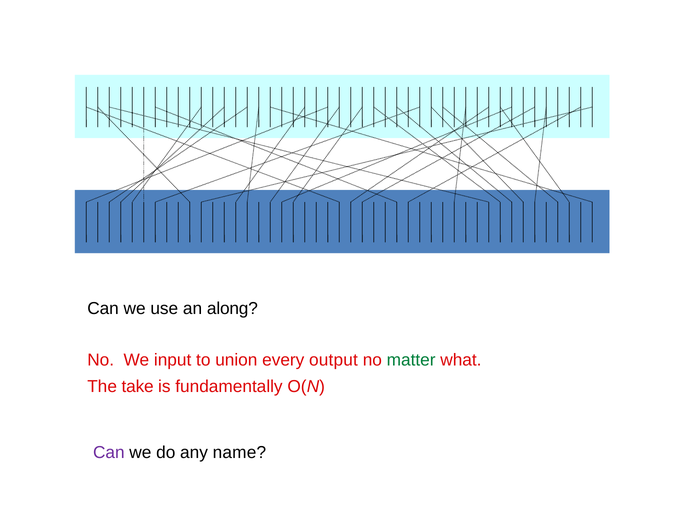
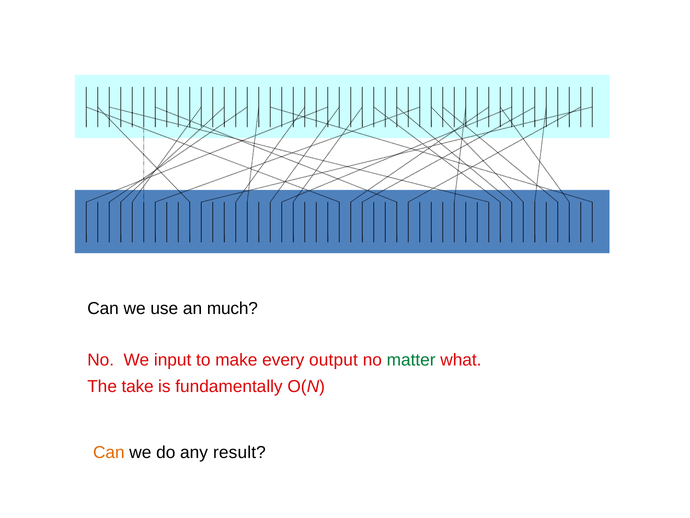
along: along -> much
union: union -> make
Can at (109, 452) colour: purple -> orange
name: name -> result
